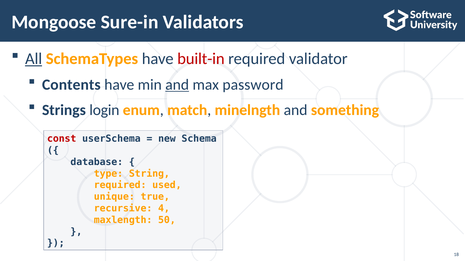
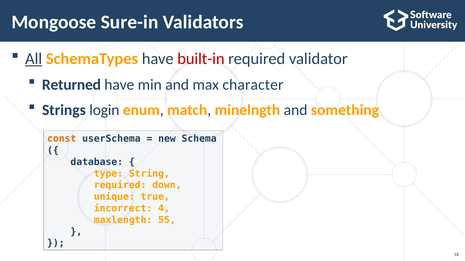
Contents: Contents -> Returned
and at (177, 85) underline: present -> none
password: password -> character
const colour: red -> orange
used: used -> down
recursive: recursive -> incorrect
50: 50 -> 55
